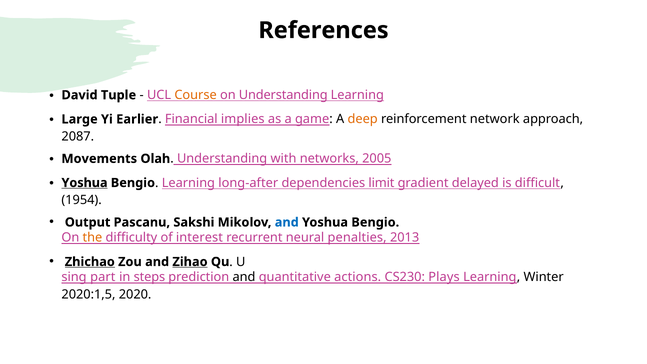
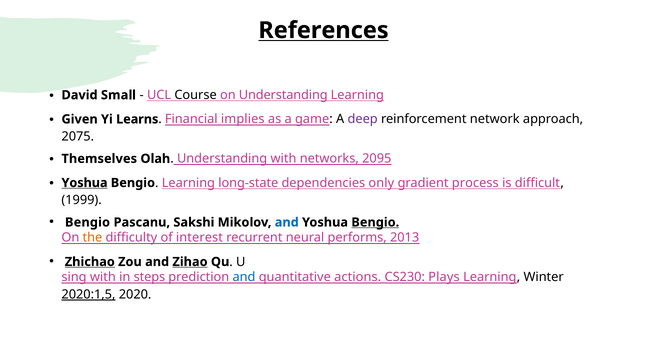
References underline: none -> present
Tuple: Tuple -> Small
Course colour: orange -> black
Large: Large -> Given
Earlier: Earlier -> Learns
deep colour: orange -> purple
2087: 2087 -> 2075
Movements: Movements -> Themselves
2005: 2005 -> 2095
long-after: long-after -> long-state
limit: limit -> only
delayed: delayed -> process
1954: 1954 -> 1999
Output at (88, 222): Output -> Bengio
Bengio at (375, 222) underline: none -> present
penalties: penalties -> performs
part at (103, 277): part -> with
and at (244, 277) colour: black -> blue
2020:1,5 underline: none -> present
